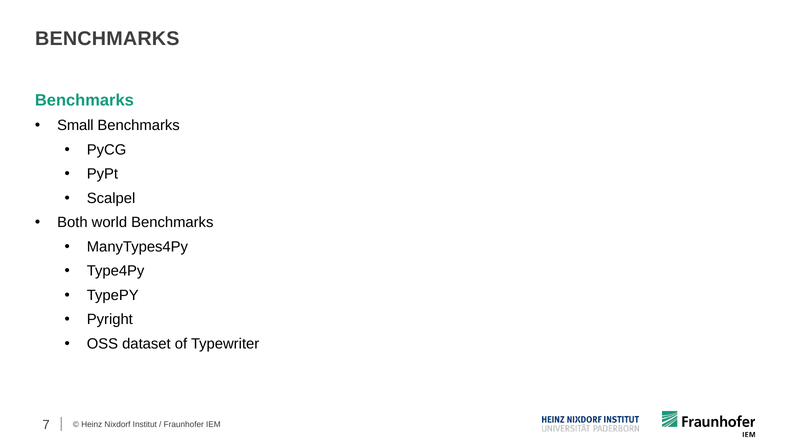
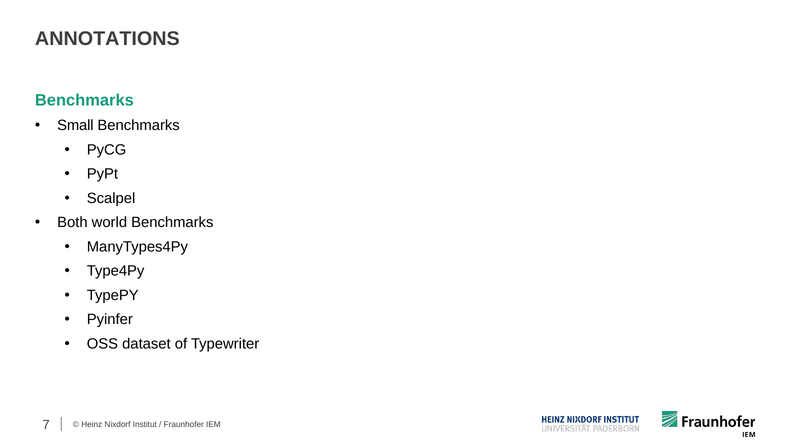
BENCHMARKS at (107, 39): BENCHMARKS -> ANNOTATIONS
Pyright: Pyright -> Pyinfer
